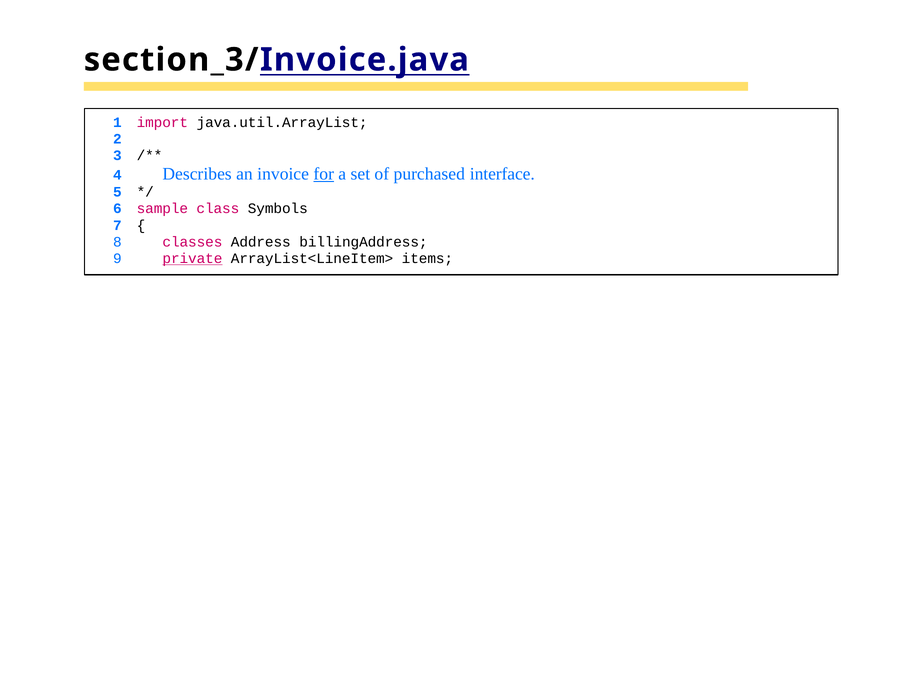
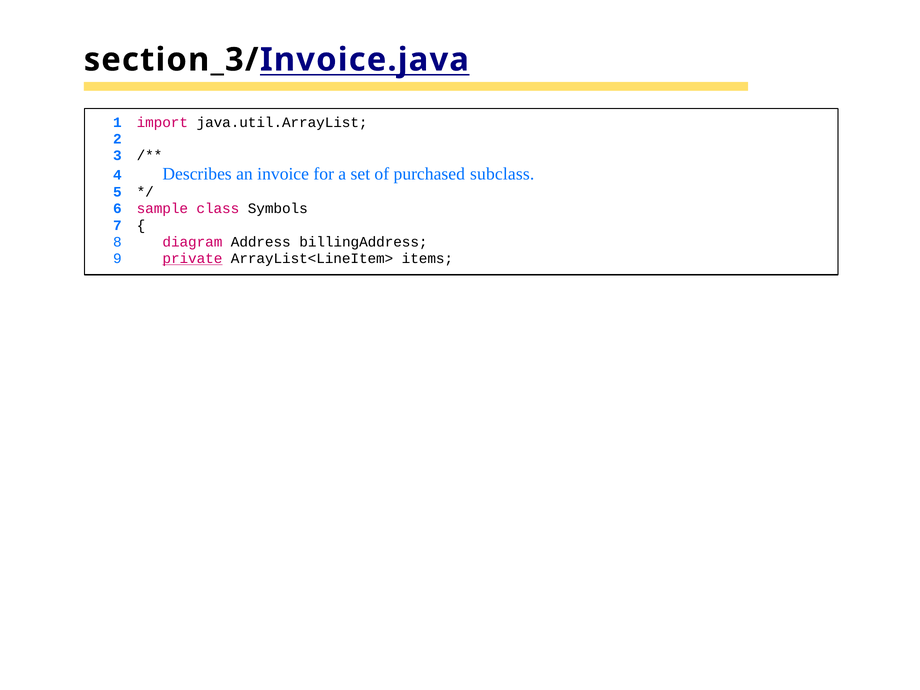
for underline: present -> none
interface: interface -> subclass
classes: classes -> diagram
